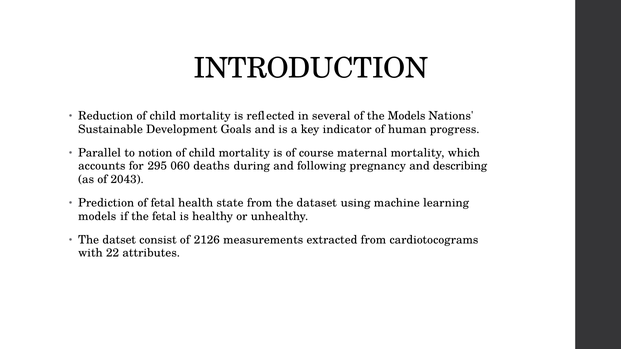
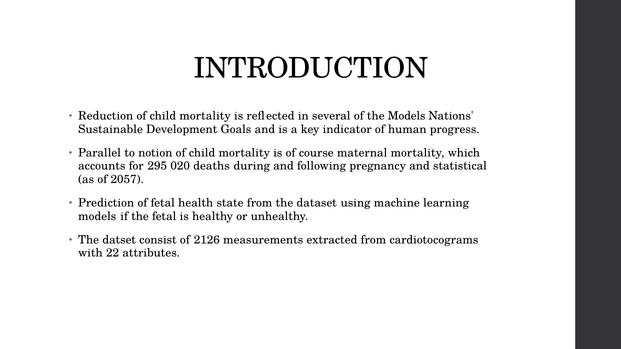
060: 060 -> 020
describing: describing -> statistical
2043: 2043 -> 2057
